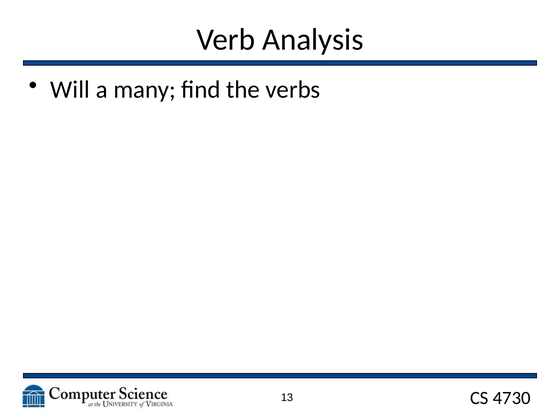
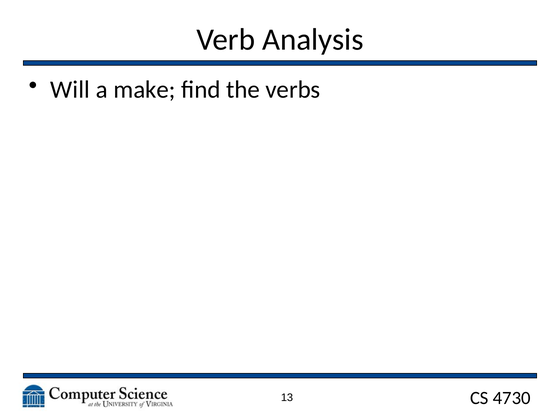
many: many -> make
